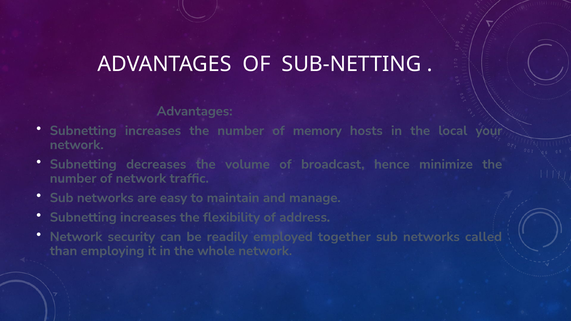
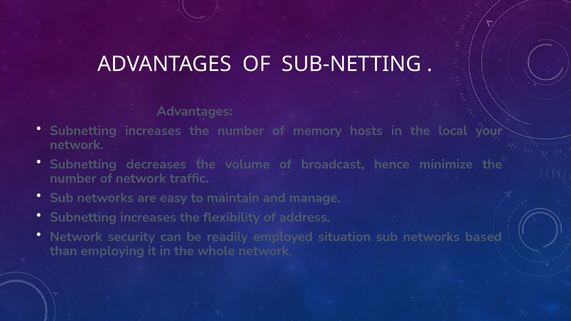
together: together -> situation
called: called -> based
